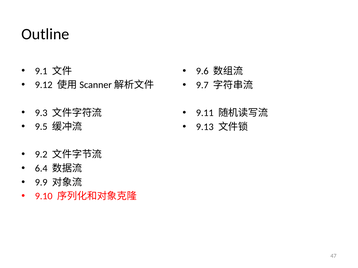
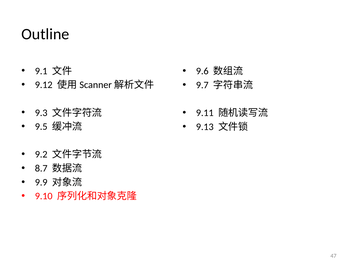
6.4: 6.4 -> 8.7
